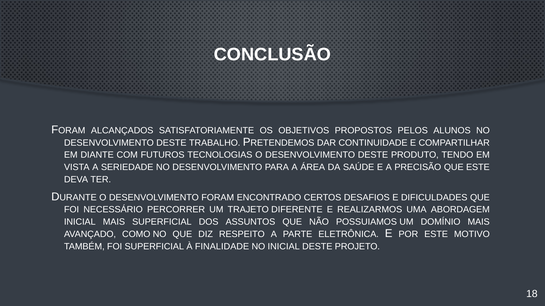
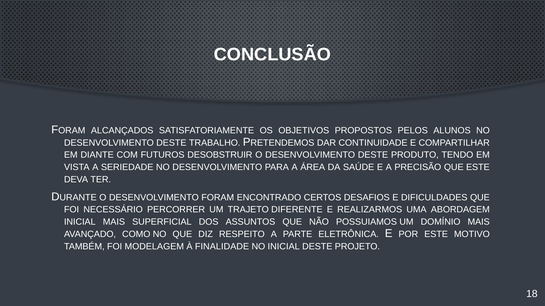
TECNOLOGIAS: TECNOLOGIAS -> DESOBSTRUIR
FOI SUPERFICIAL: SUPERFICIAL -> MODELAGEM
